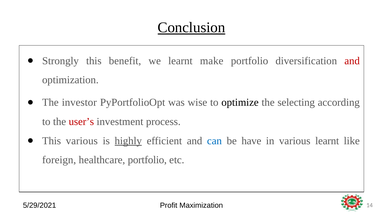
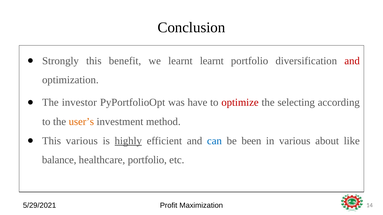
Conclusion underline: present -> none
learnt make: make -> learnt
wise: wise -> have
optimize colour: black -> red
user’s colour: red -> orange
process: process -> method
have: have -> been
various learnt: learnt -> about
foreign: foreign -> balance
